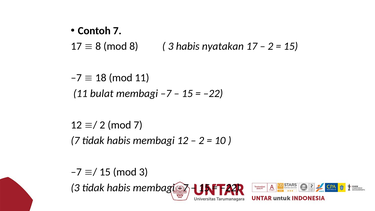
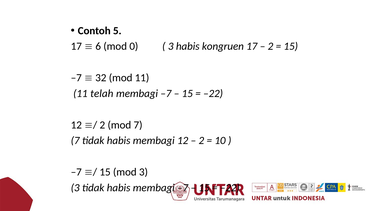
Contoh 7: 7 -> 5
8 at (98, 46): 8 -> 6
mod 8: 8 -> 0
nyatakan: nyatakan -> kongruen
18: 18 -> 32
bulat: bulat -> telah
